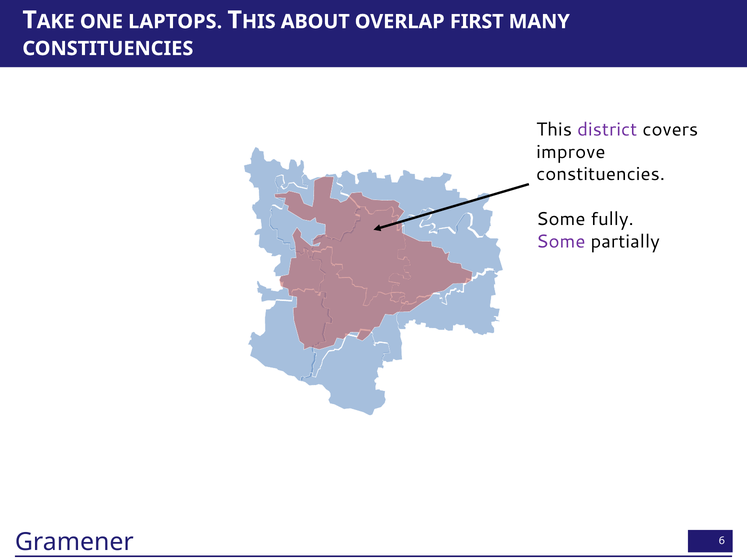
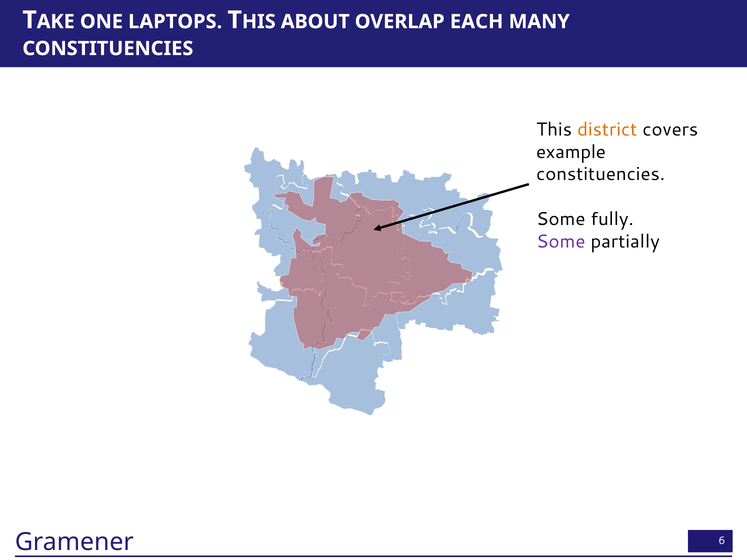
FIRST: FIRST -> EACH
district colour: purple -> orange
improve: improve -> example
